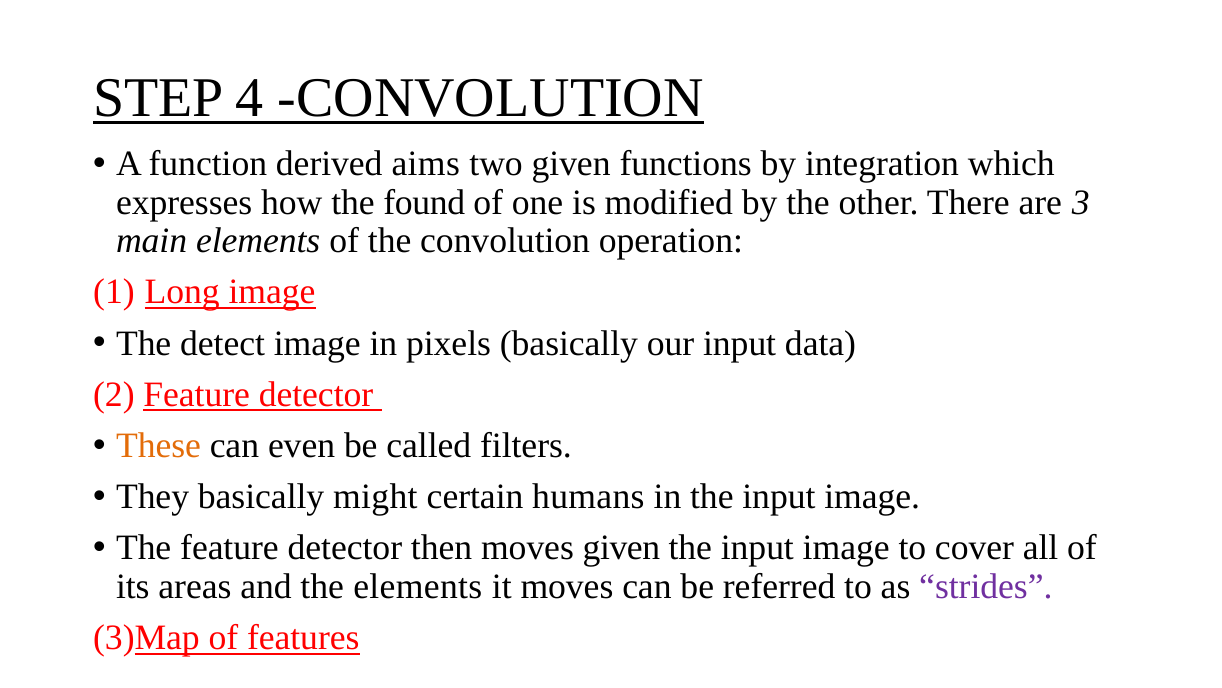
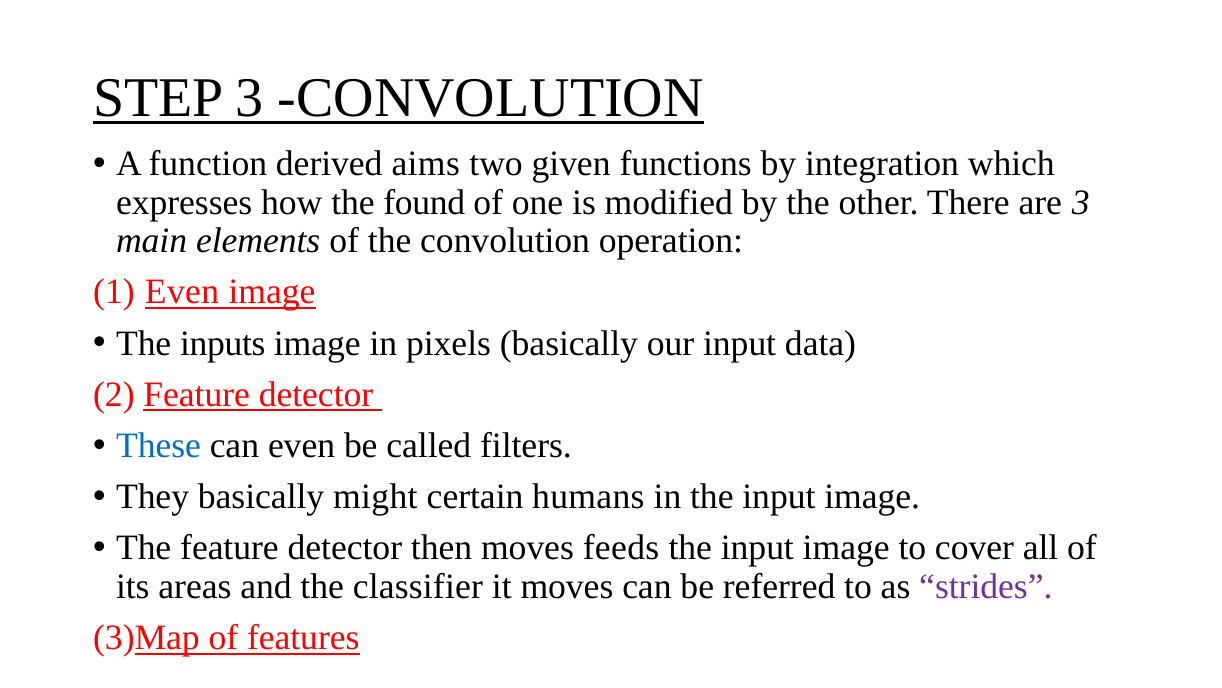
STEP 4: 4 -> 3
1 Long: Long -> Even
detect: detect -> inputs
These colour: orange -> blue
moves given: given -> feeds
the elements: elements -> classifier
